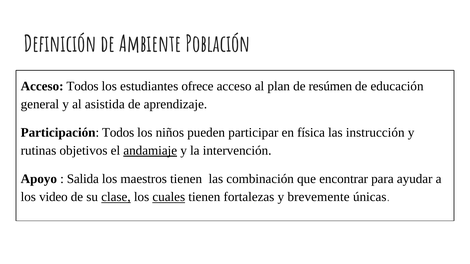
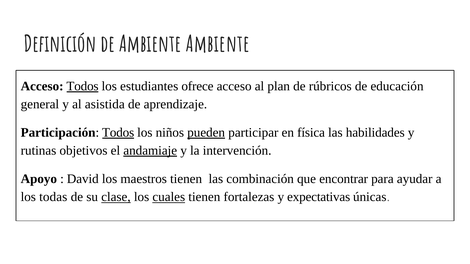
Ambiente Población: Población -> Ambiente
Todos at (83, 86) underline: none -> present
resúmen: resúmen -> rúbricos
Todos at (118, 133) underline: none -> present
pueden underline: none -> present
instrucción: instrucción -> habilidades
Salida: Salida -> David
video: video -> todas
brevemente: brevemente -> expectativas
